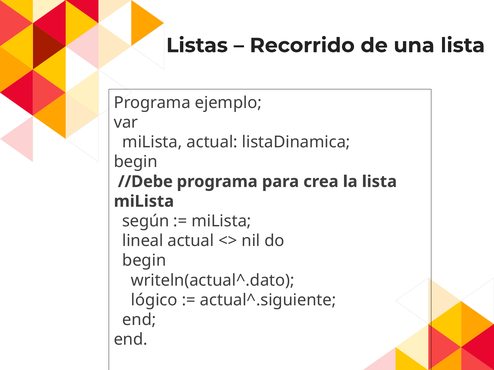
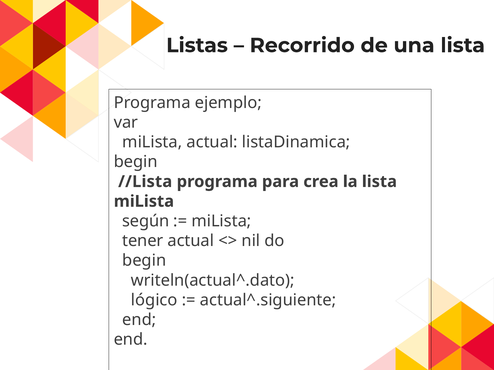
//Debe: //Debe -> //Lista
lineal: lineal -> tener
